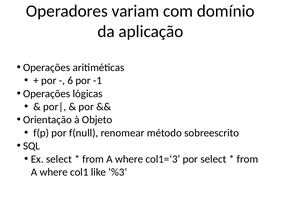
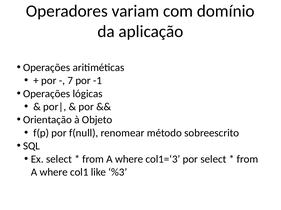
6: 6 -> 7
